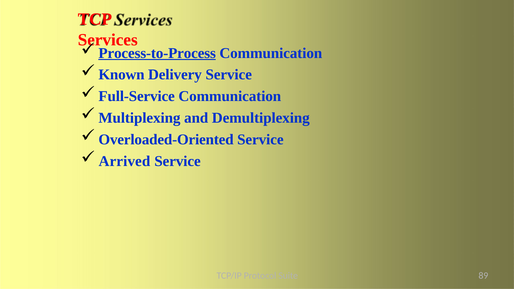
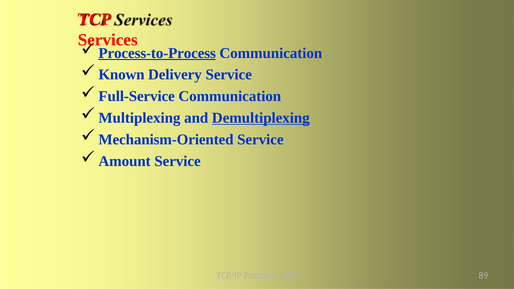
Demultiplexing underline: none -> present
Overloaded-Oriented: Overloaded-Oriented -> Mechanism-Oriented
Arrived: Arrived -> Amount
